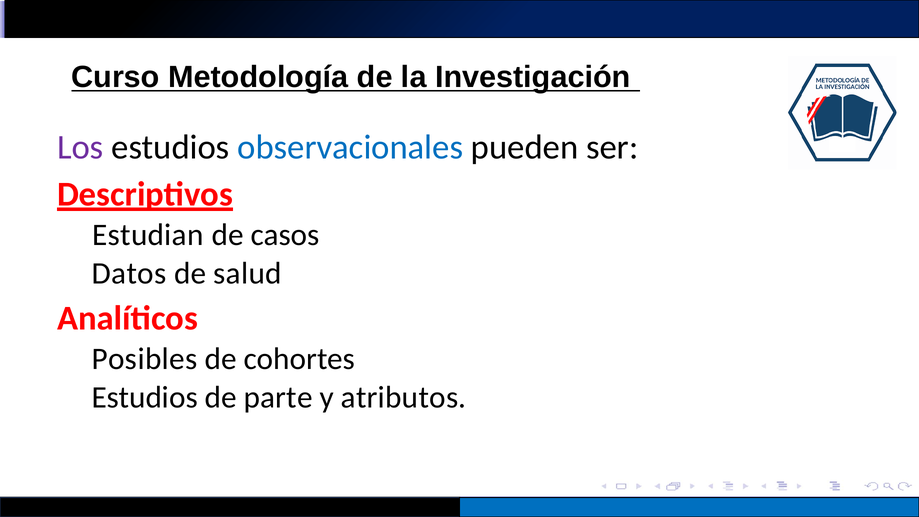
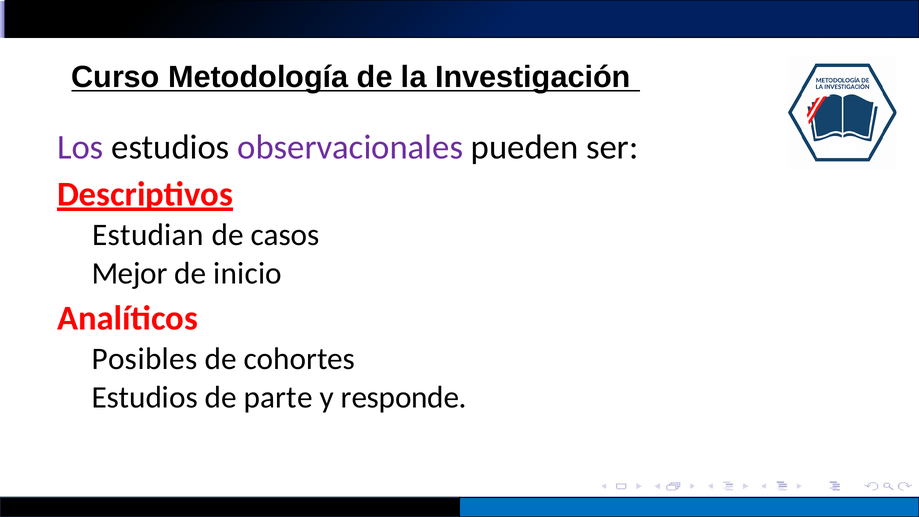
observacionales colour: blue -> purple
Datos: Datos -> Mejor
salud: salud -> inicio
atributos: atributos -> responde
